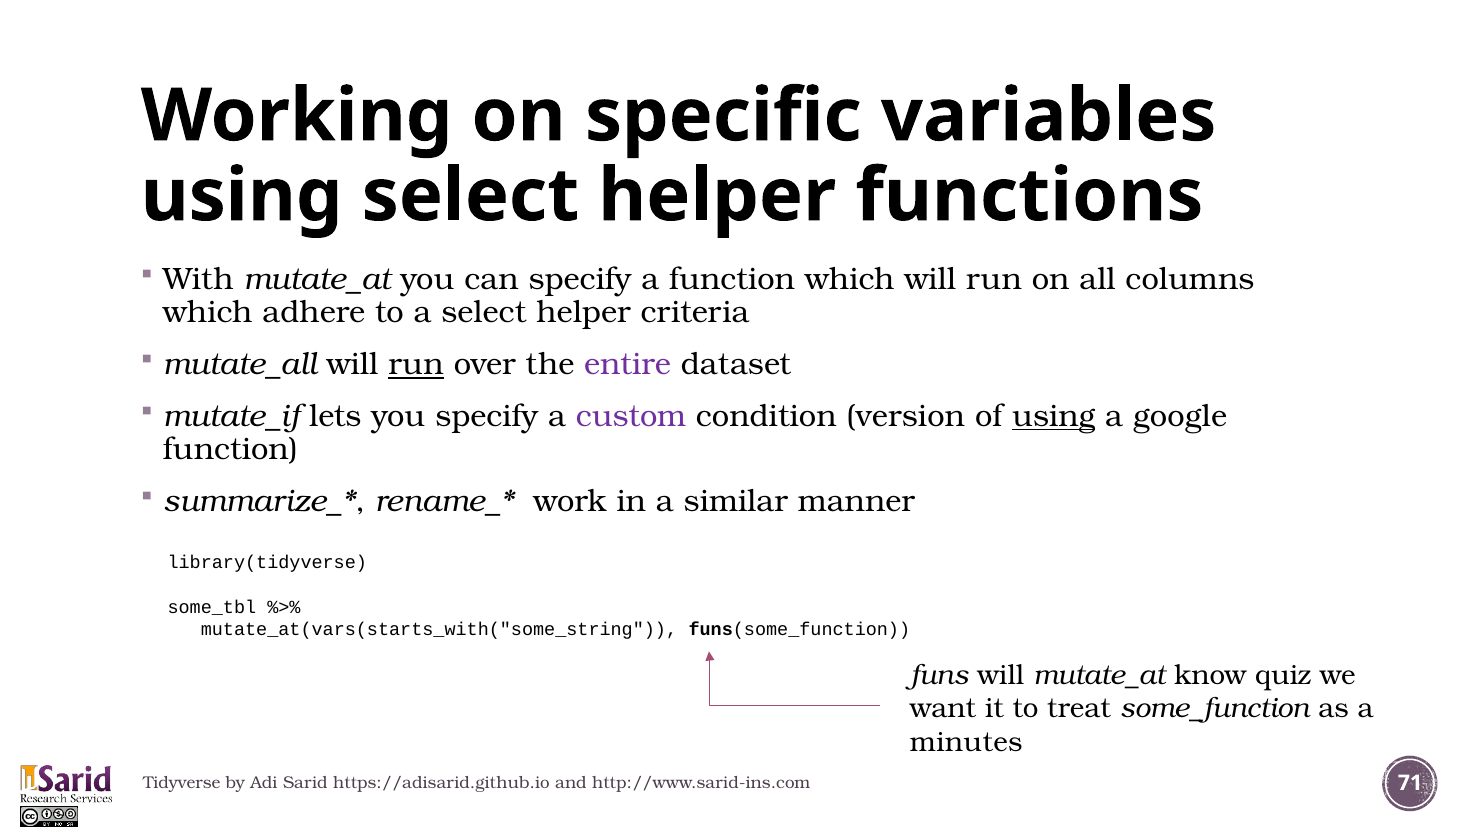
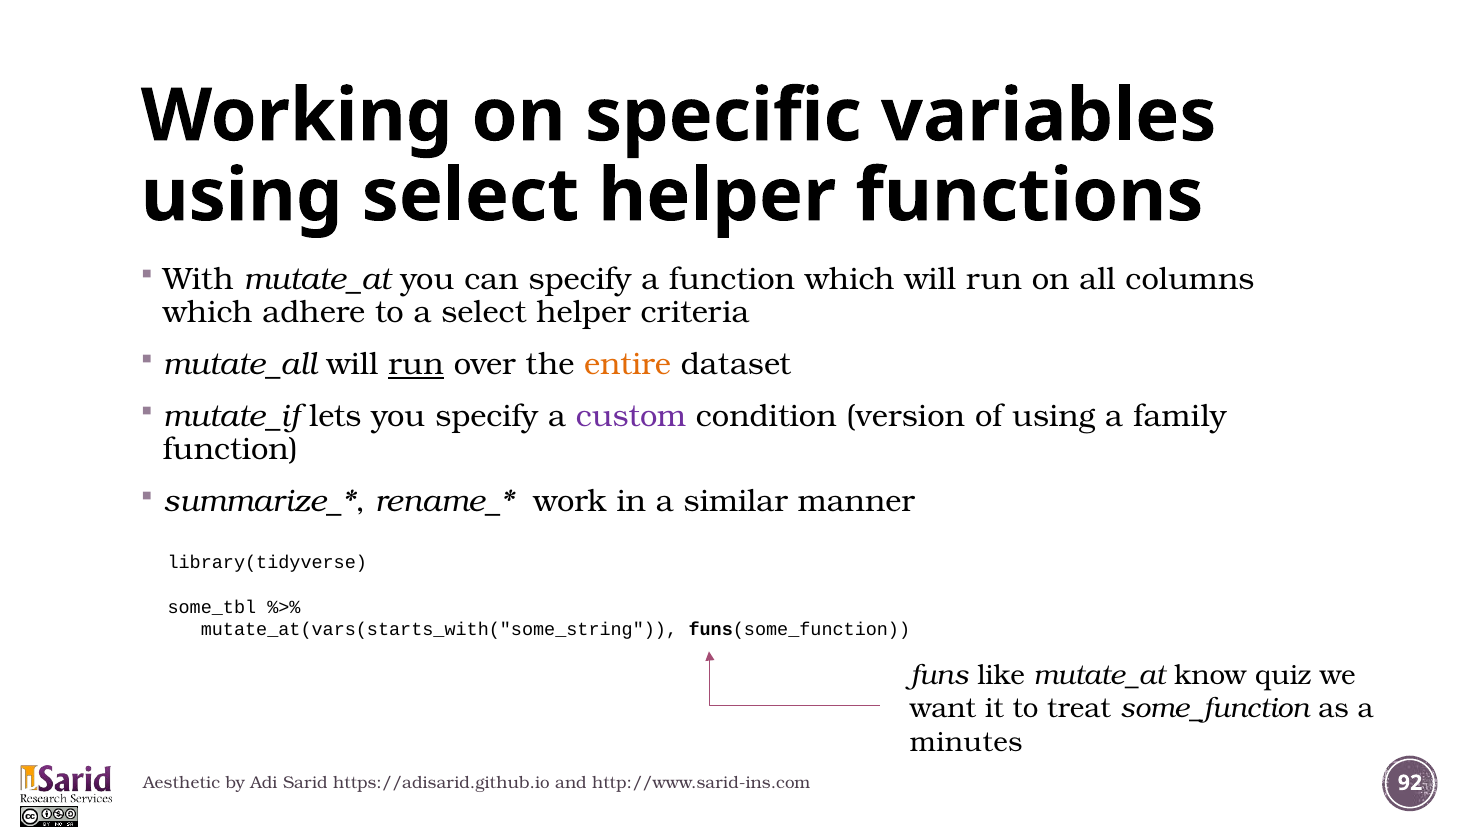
entire colour: purple -> orange
using at (1054, 416) underline: present -> none
google: google -> family
funs will: will -> like
Tidyverse: Tidyverse -> Aesthetic
71: 71 -> 92
